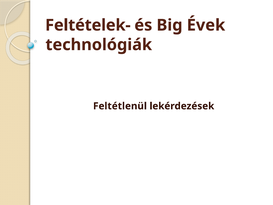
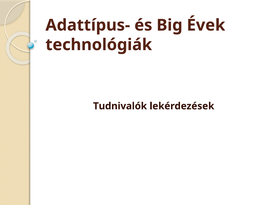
Feltételek-: Feltételek- -> Adattípus-
Feltétlenül: Feltétlenül -> Tudnivalók
